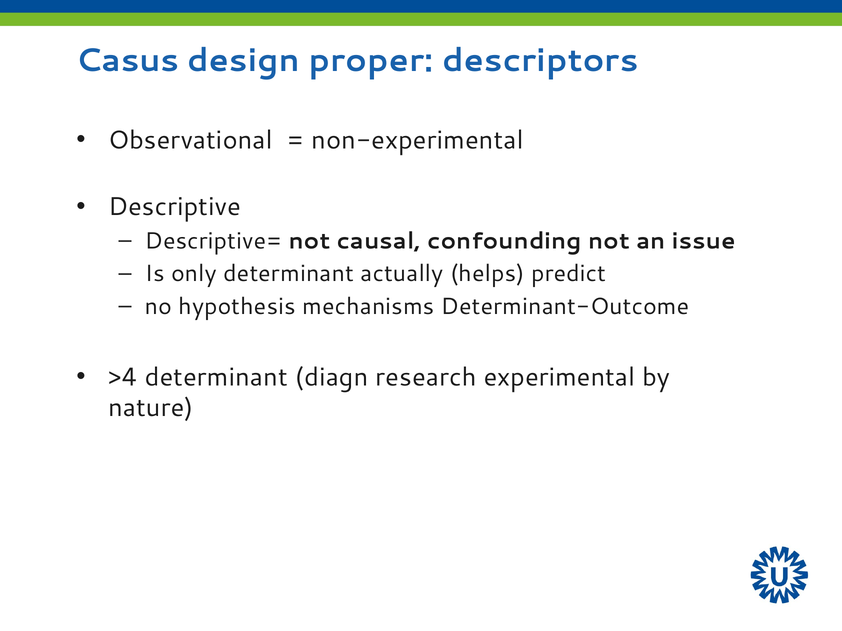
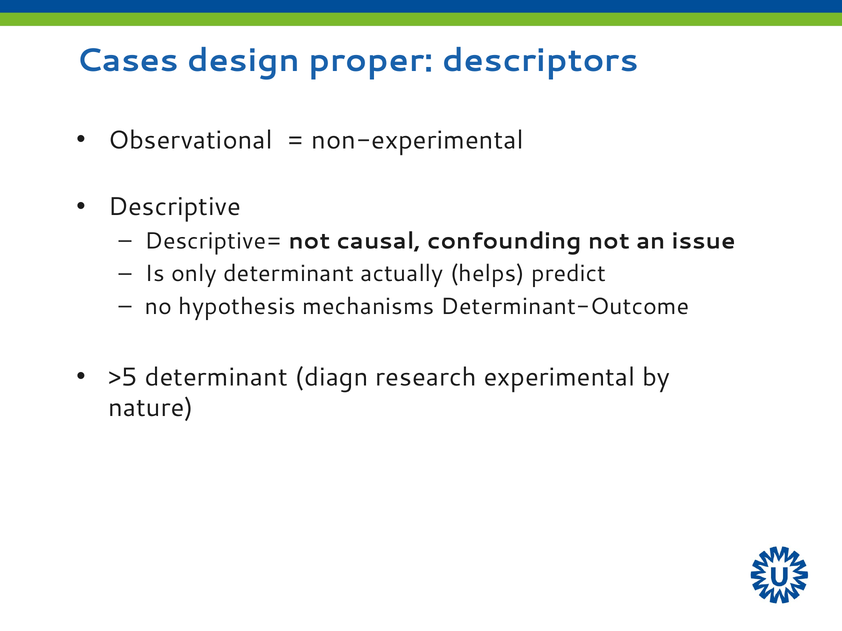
Casus: Casus -> Cases
>4: >4 -> >5
